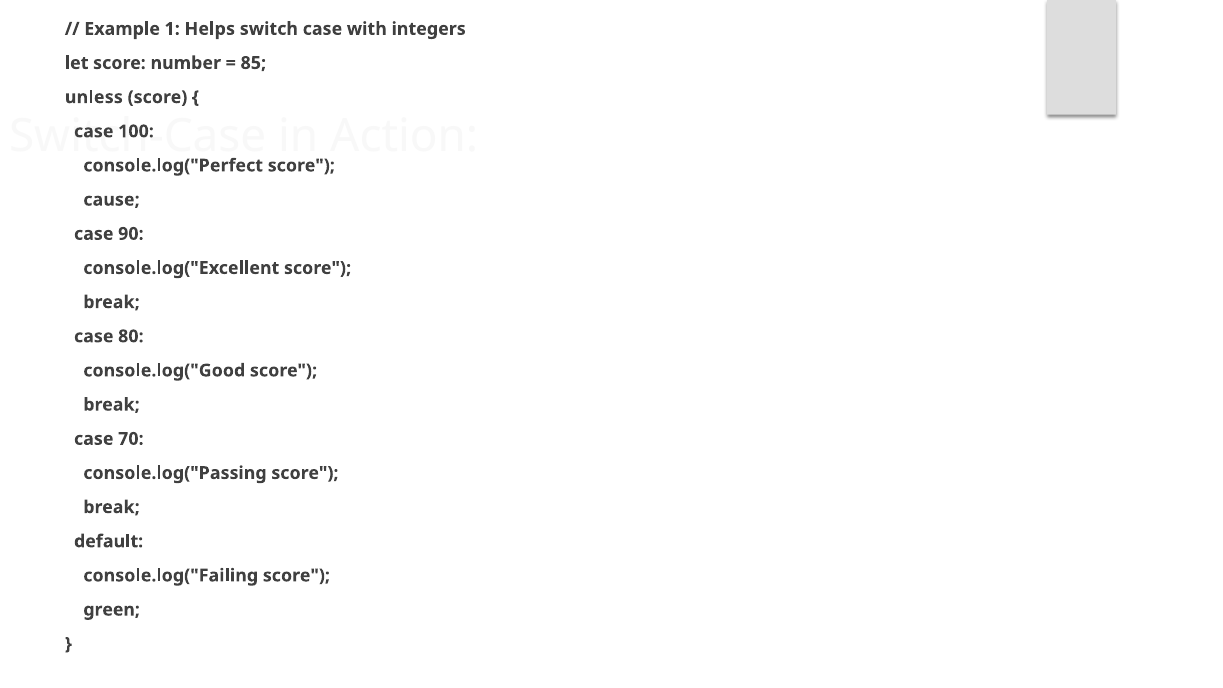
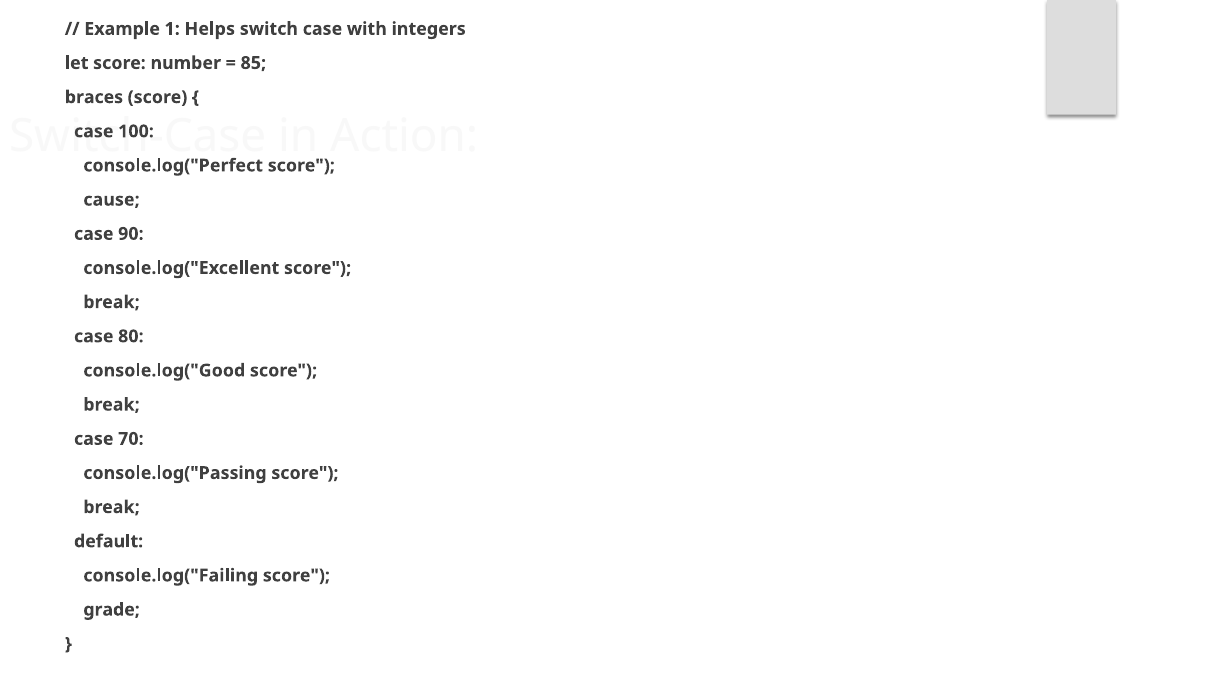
unless: unless -> braces
green: green -> grade
